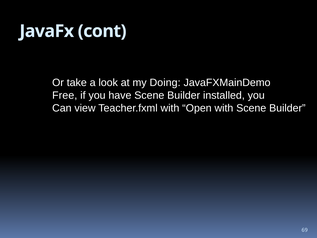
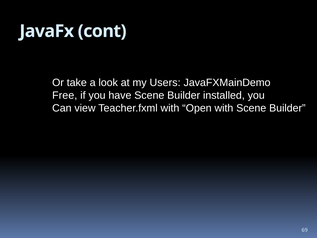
Doing: Doing -> Users
